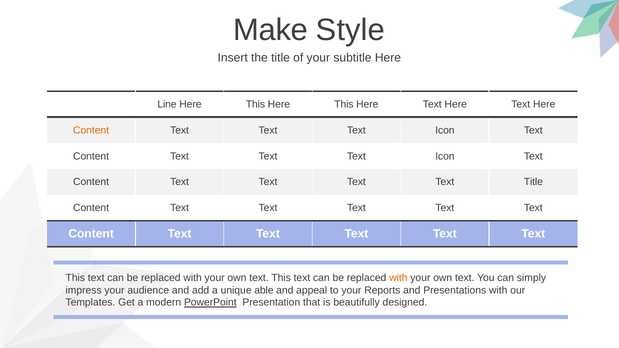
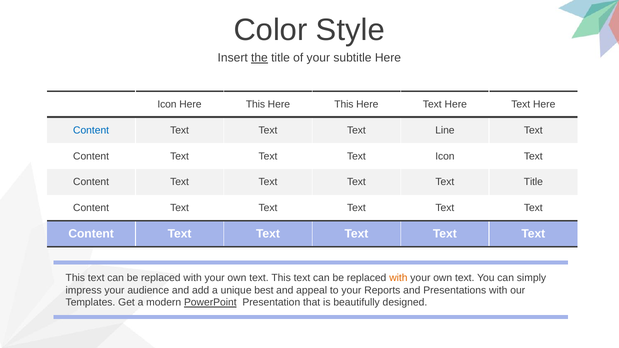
Make: Make -> Color
the underline: none -> present
Line at (167, 104): Line -> Icon
Content at (91, 130) colour: orange -> blue
Icon at (445, 130): Icon -> Line
able: able -> best
